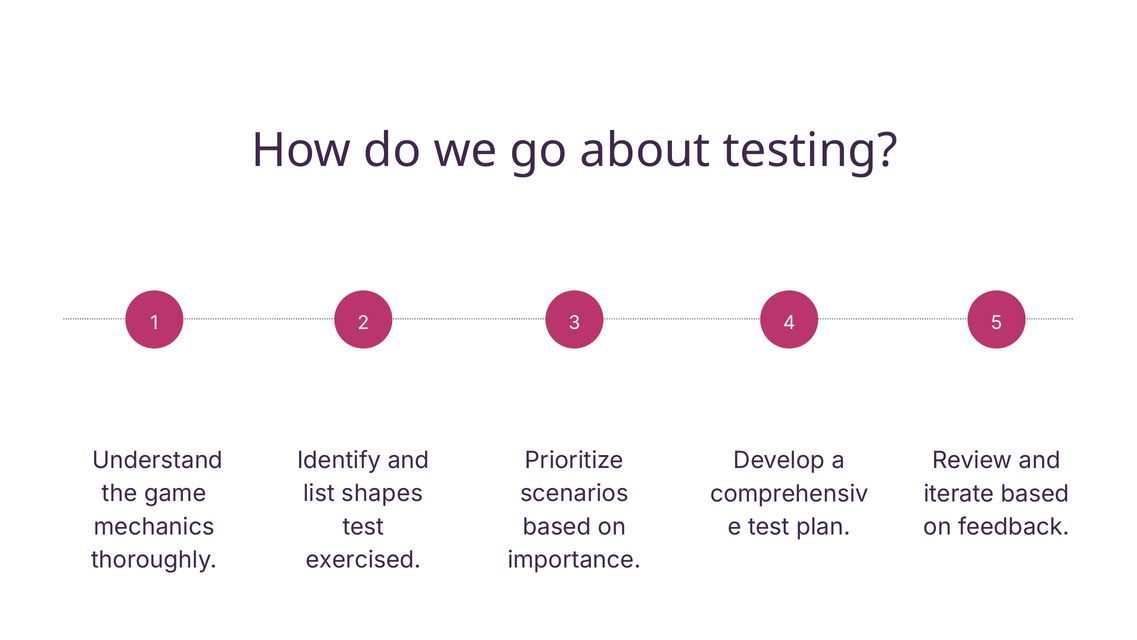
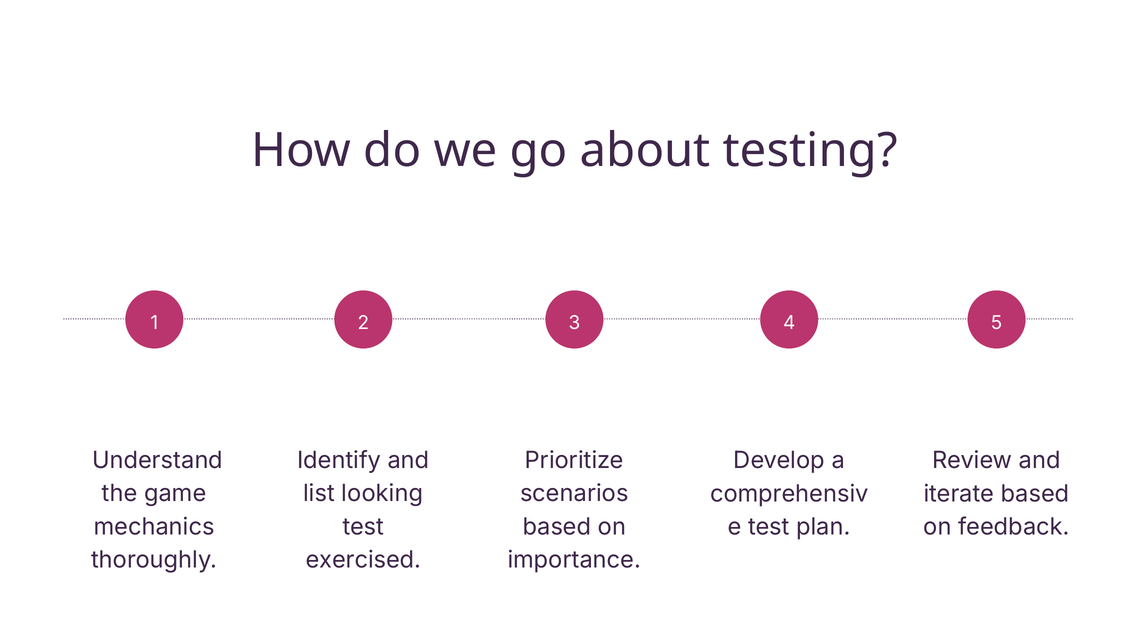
shapes: shapes -> looking
